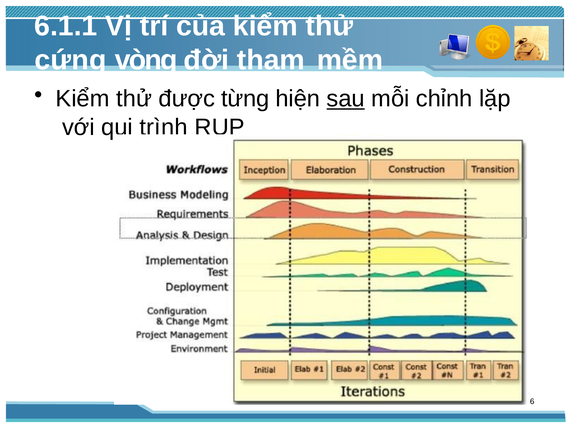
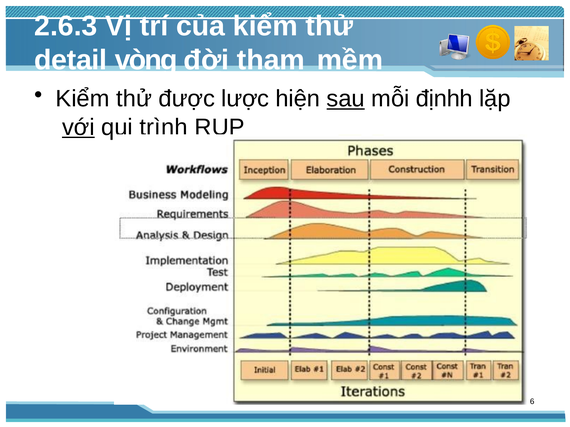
6.1.1: 6.1.1 -> 2.6.3
cứng: cứng -> detail
từng: từng -> lược
chỉnh: chỉnh -> địnhh
với underline: none -> present
